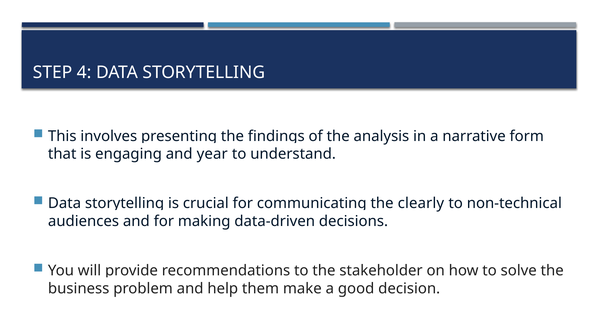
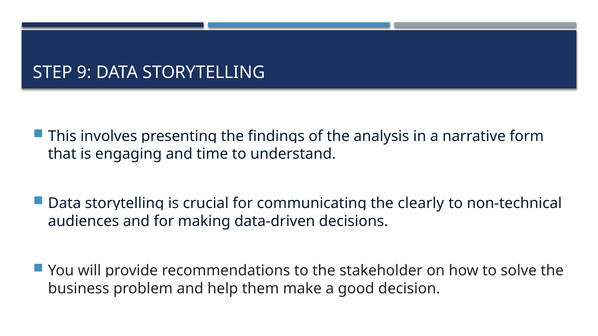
4: 4 -> 9
year: year -> time
